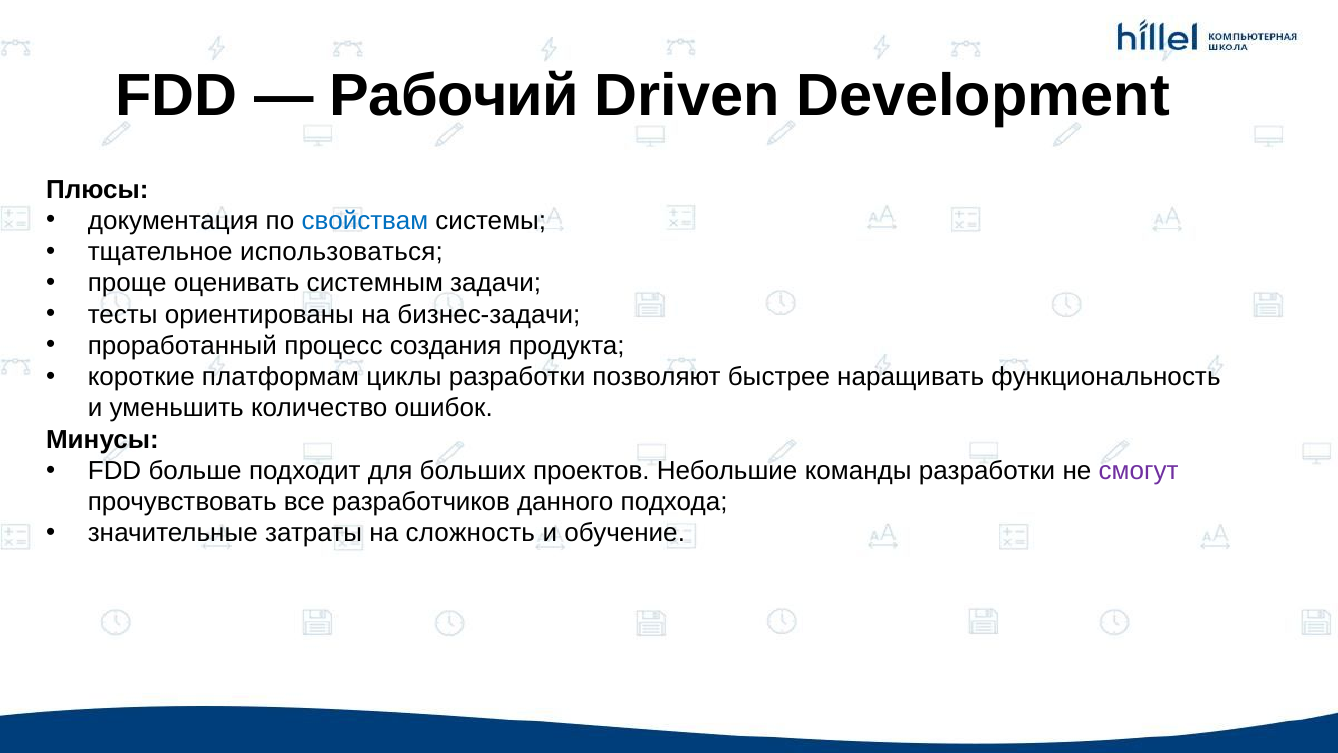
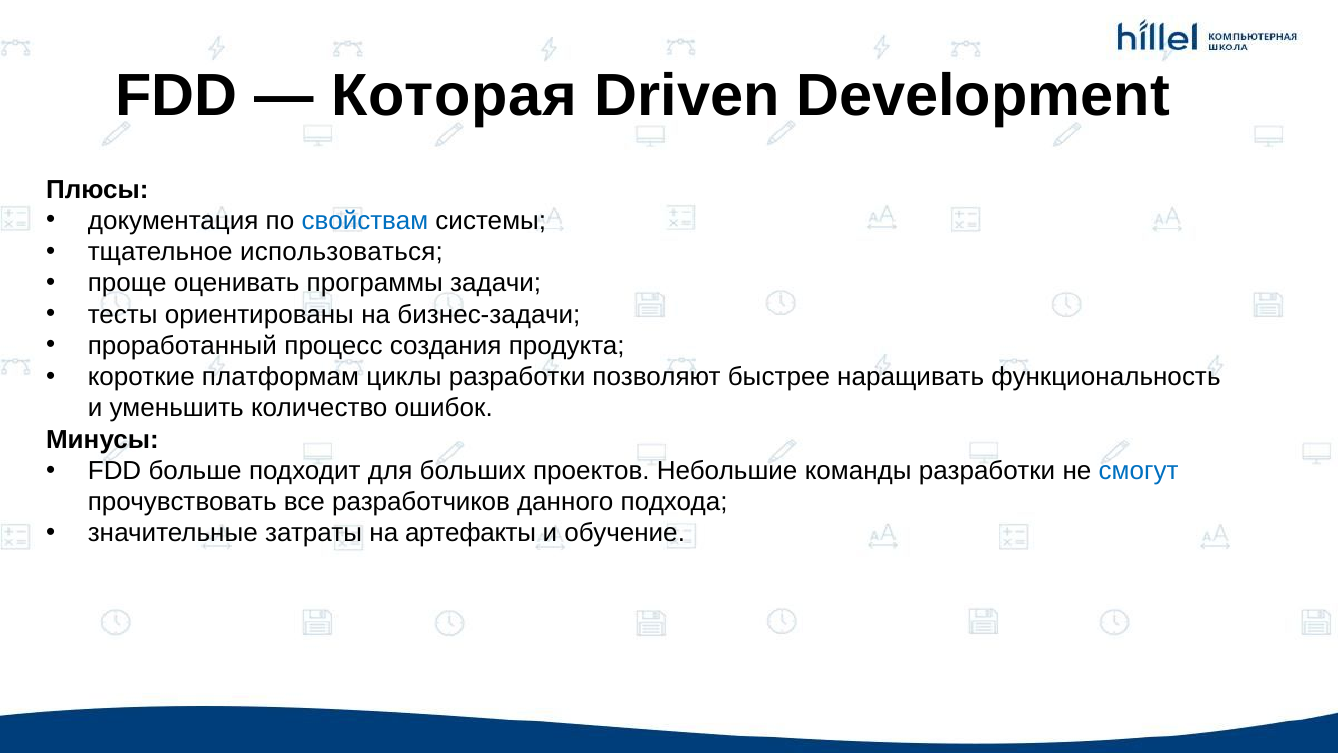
Рабочий: Рабочий -> Которая
системным: системным -> программы
смогут colour: purple -> blue
сложность: сложность -> артефакты
